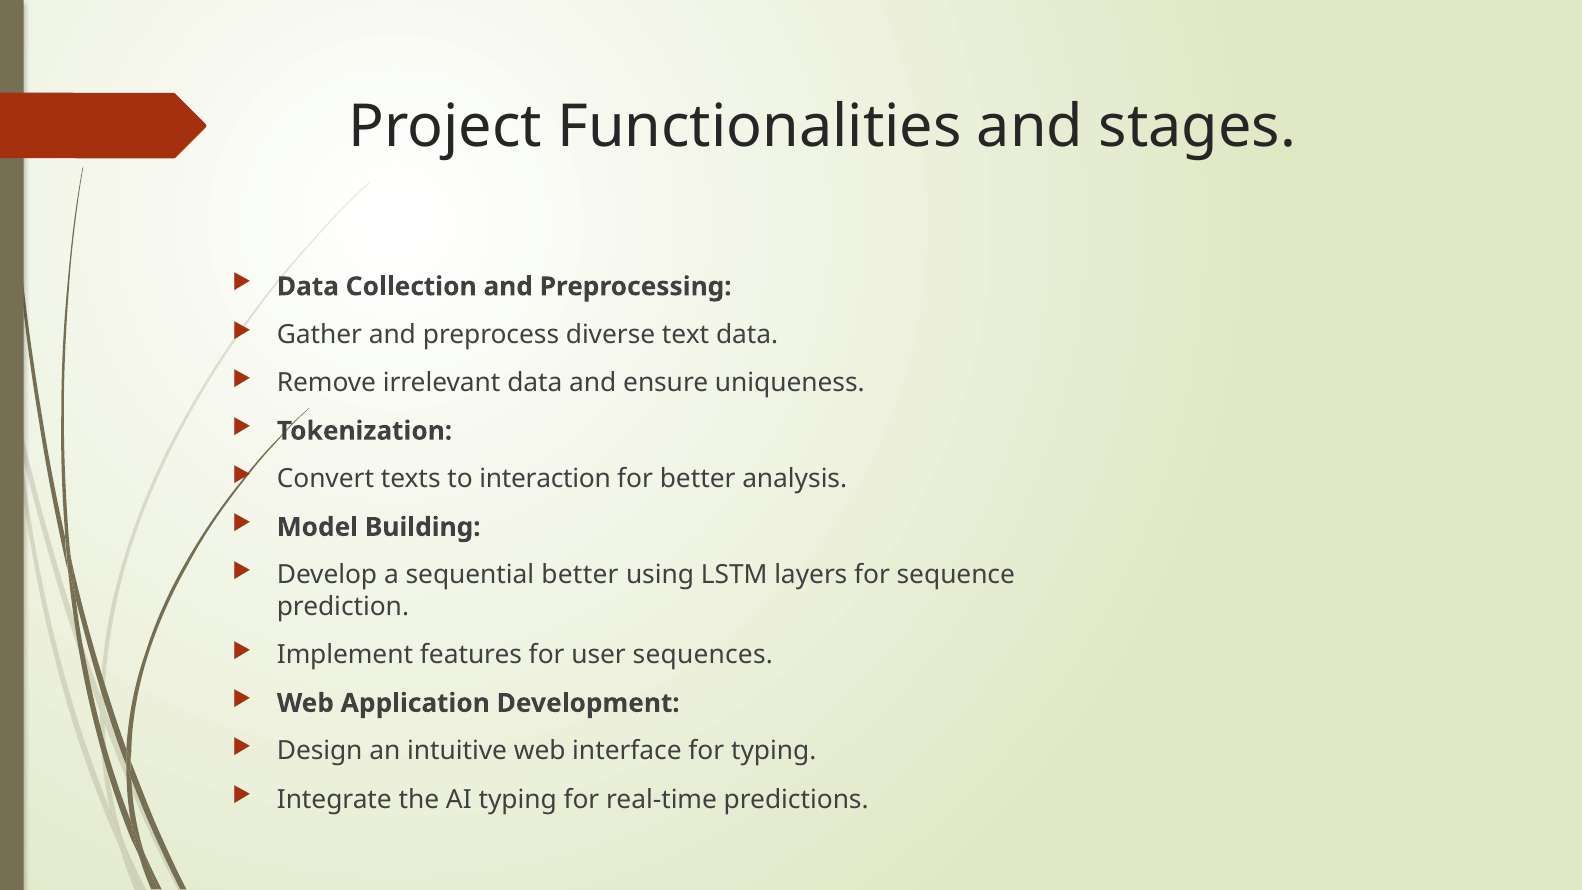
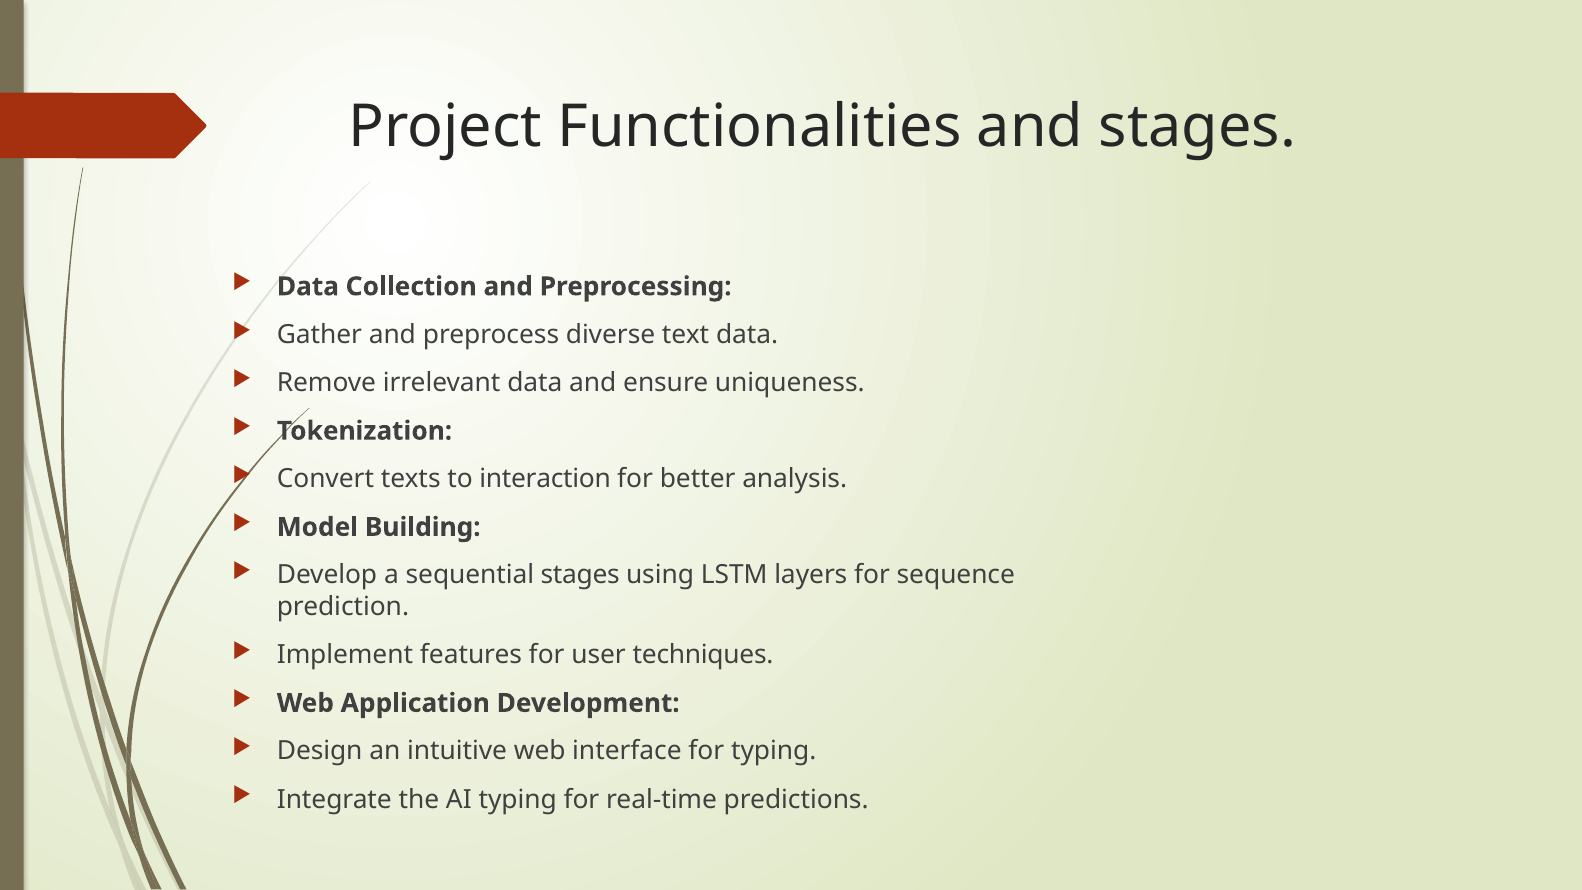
sequential better: better -> stages
sequences: sequences -> techniques
